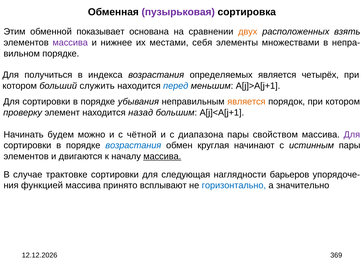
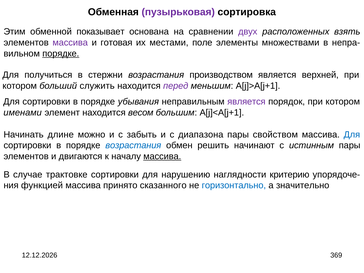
двух colour: orange -> purple
нижнее: нижнее -> готовая
себя: себя -> поле
порядке at (61, 54) underline: none -> present
индекса: индекса -> стержни
определяемых: определяемых -> производством
четырёх: четырёх -> верхней
перед colour: blue -> purple
является at (246, 102) colour: orange -> purple
проверку: проверку -> именами
назад: назад -> весом
будем: будем -> длине
чётной: чётной -> забыть
Для at (352, 135) colour: purple -> blue
круглая: круглая -> решить
следующая: следующая -> нарушению
барьеров: барьеров -> критерию
всплывают: всплывают -> сказанного
